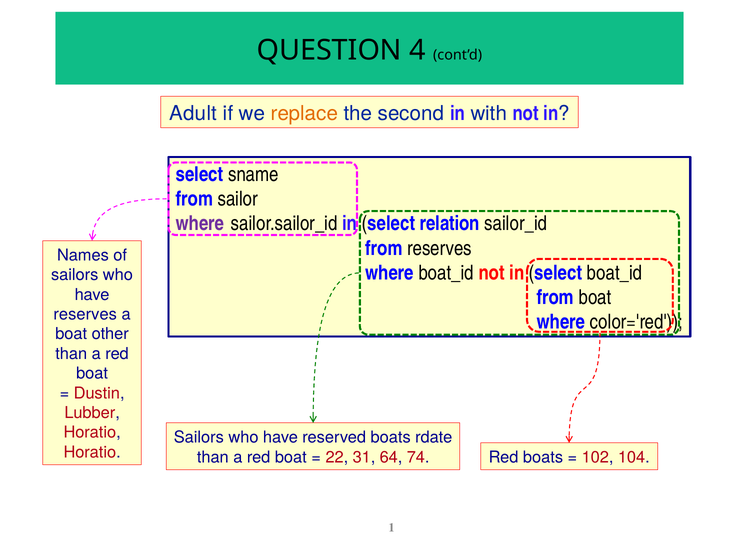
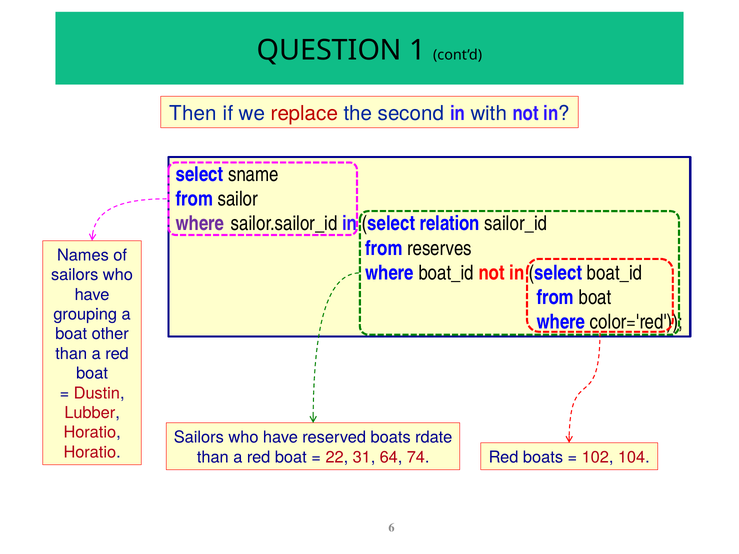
4: 4 -> 1
Adult: Adult -> Then
replace colour: orange -> red
reserves at (85, 315): reserves -> grouping
1: 1 -> 6
